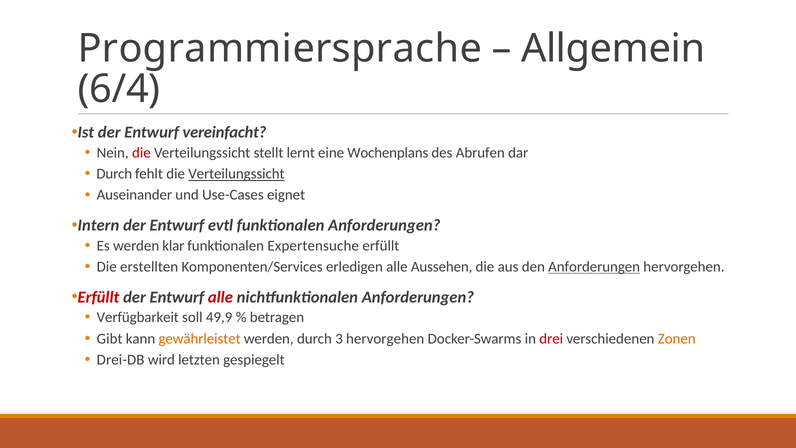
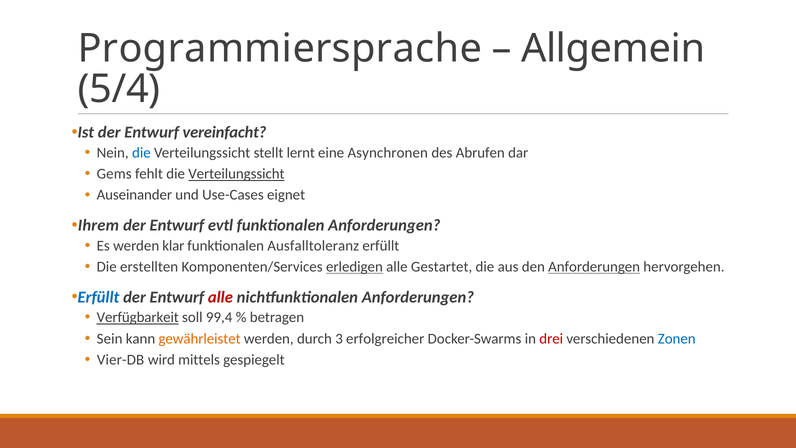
6/4: 6/4 -> 5/4
die at (141, 153) colour: red -> blue
Wochenplans: Wochenplans -> Asynchronen
Durch at (114, 174): Durch -> Gems
Intern: Intern -> Ihrem
Expertensuche: Expertensuche -> Ausfalltoleranz
erledigen underline: none -> present
Aussehen: Aussehen -> Gestartet
Erfüllt at (98, 297) colour: red -> blue
Verfügbarkeit underline: none -> present
49,9: 49,9 -> 99,4
Gibt: Gibt -> Sein
3 hervorgehen: hervorgehen -> erfolgreicher
Zonen colour: orange -> blue
Drei-DB: Drei-DB -> Vier-DB
letzten: letzten -> mittels
